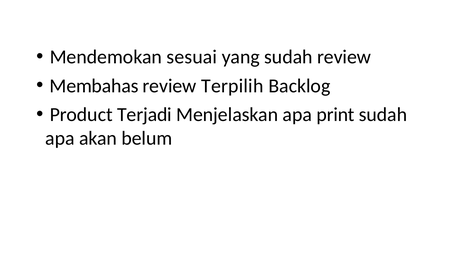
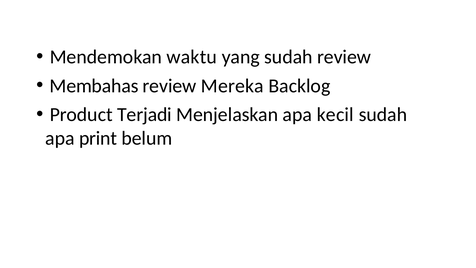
sesuai: sesuai -> waktu
Terpilih: Terpilih -> Mereka
print: print -> kecil
akan: akan -> print
